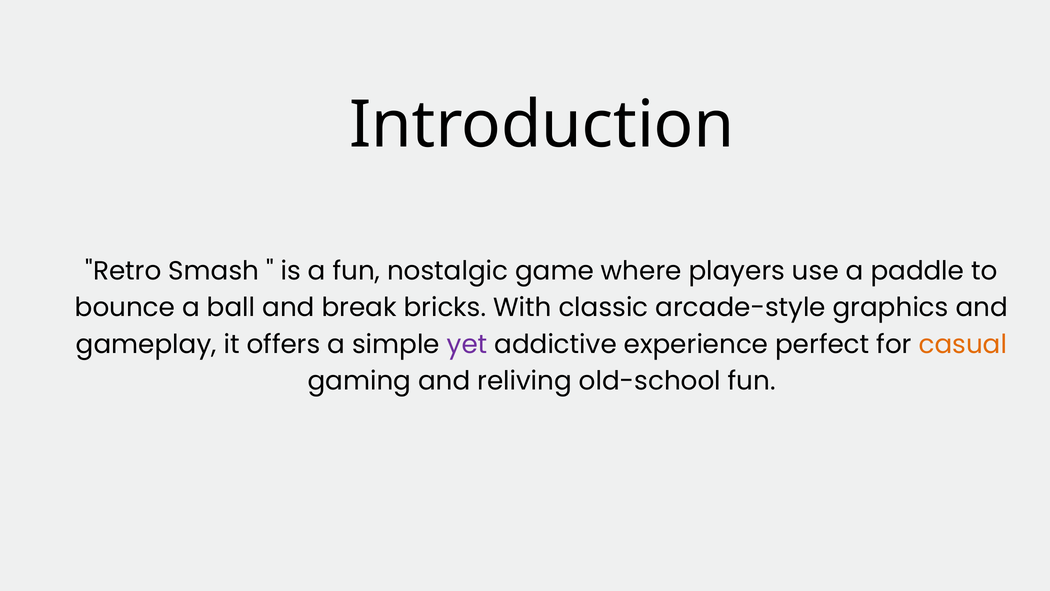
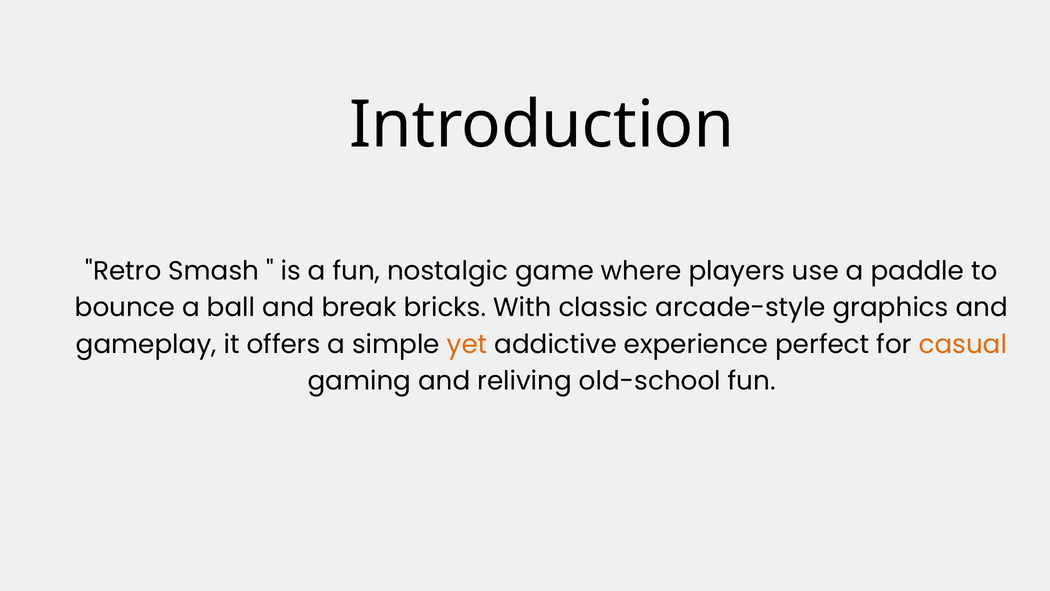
yet colour: purple -> orange
